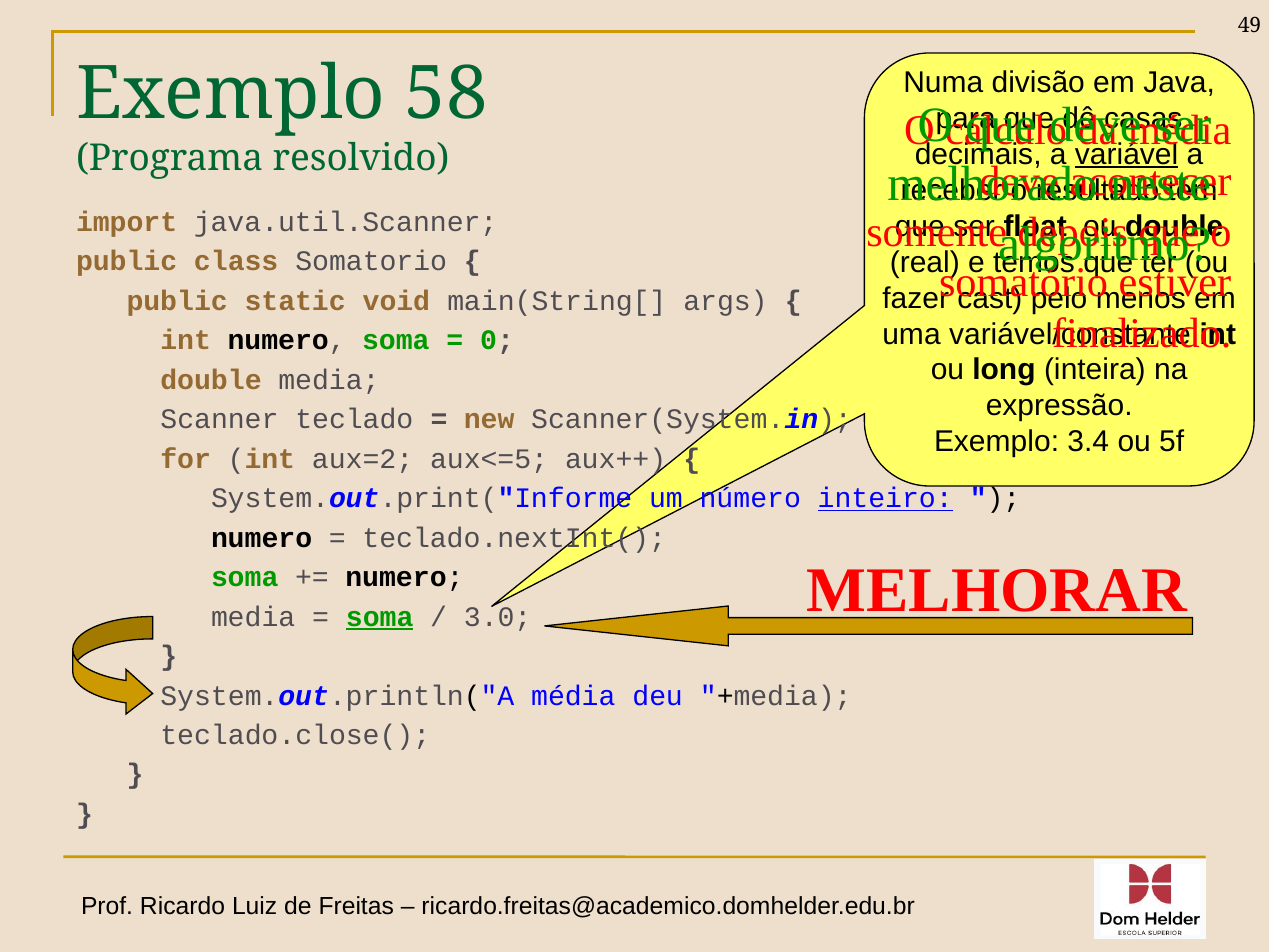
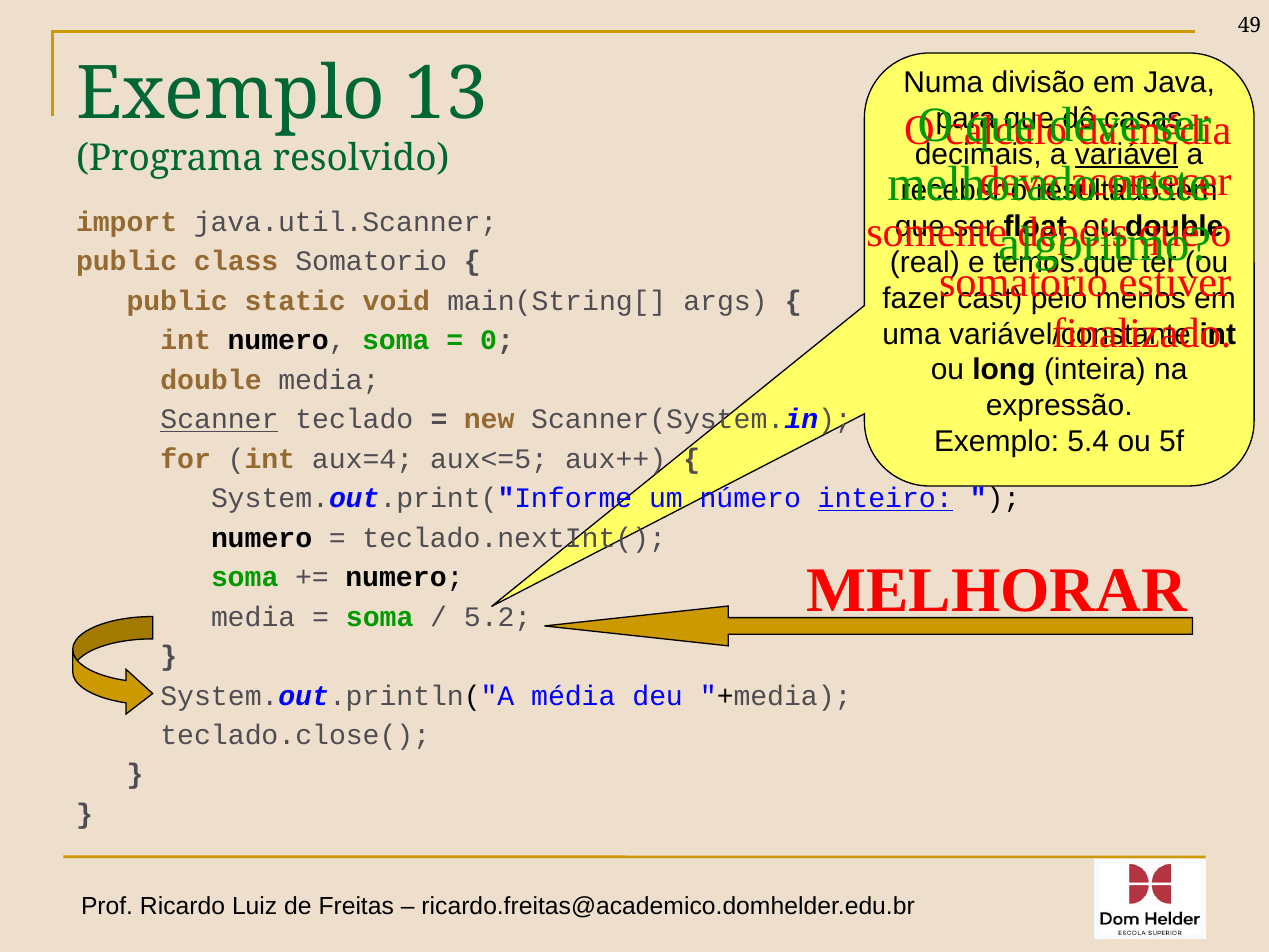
58: 58 -> 13
Scanner underline: none -> present
3.4: 3.4 -> 5.4
aux=2: aux=2 -> aux=4
soma at (380, 617) underline: present -> none
3.0: 3.0 -> 5.2
